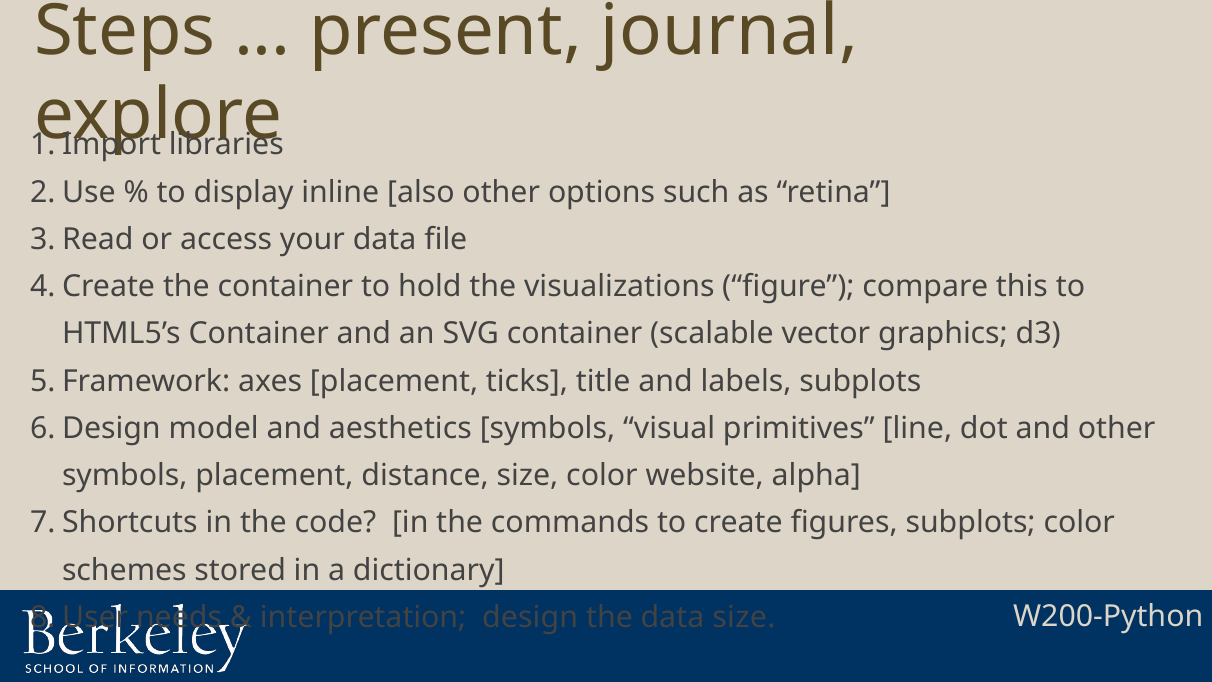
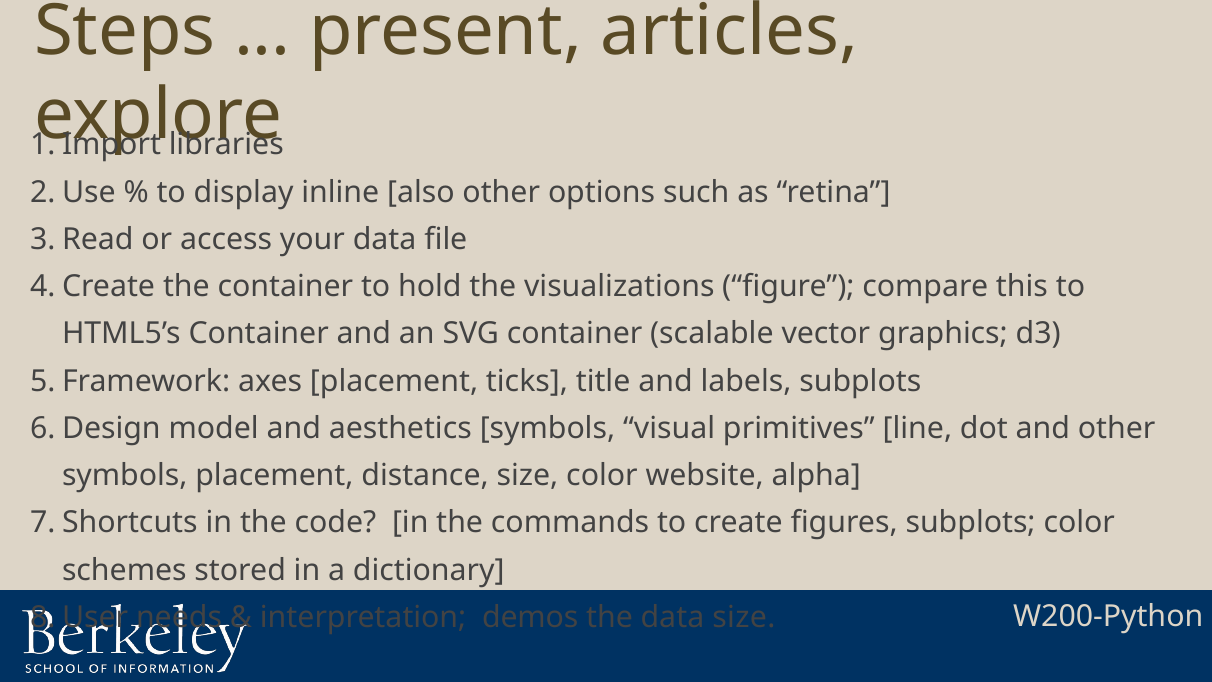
journal: journal -> articles
design: design -> demos
